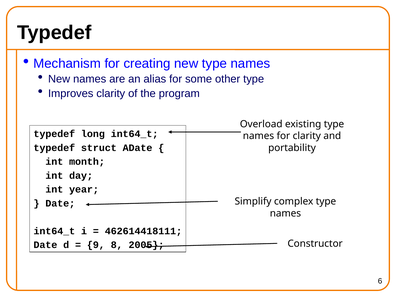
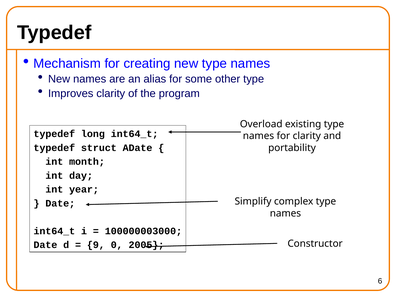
462614418111: 462614418111 -> 100000003000
8: 8 -> 0
